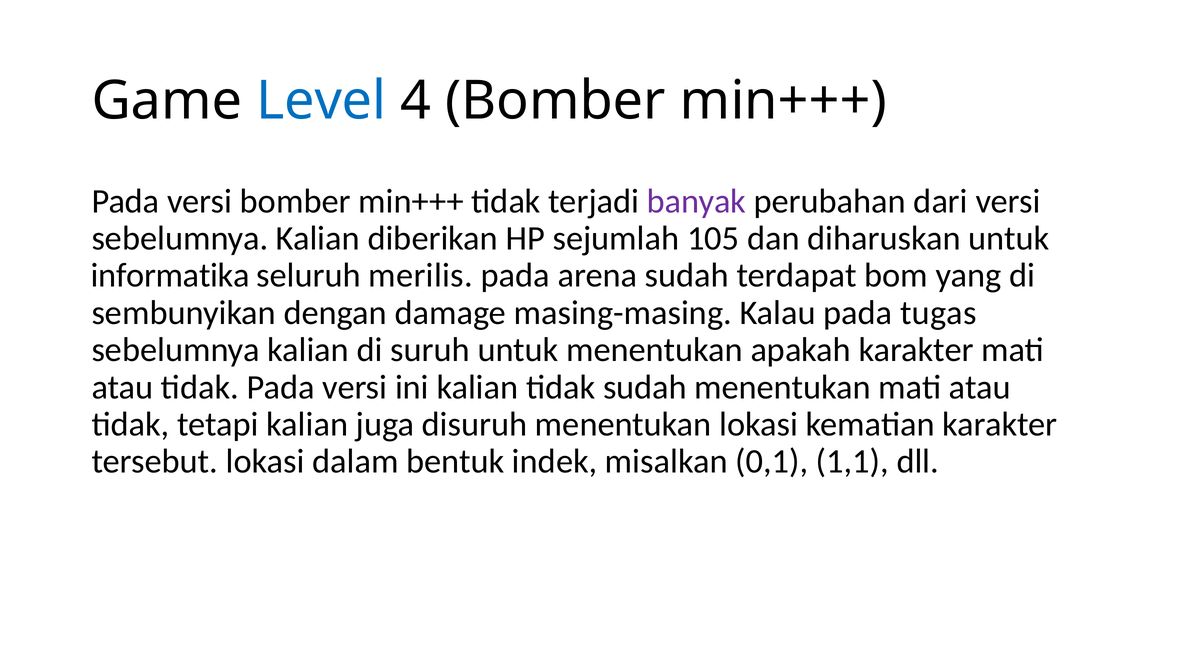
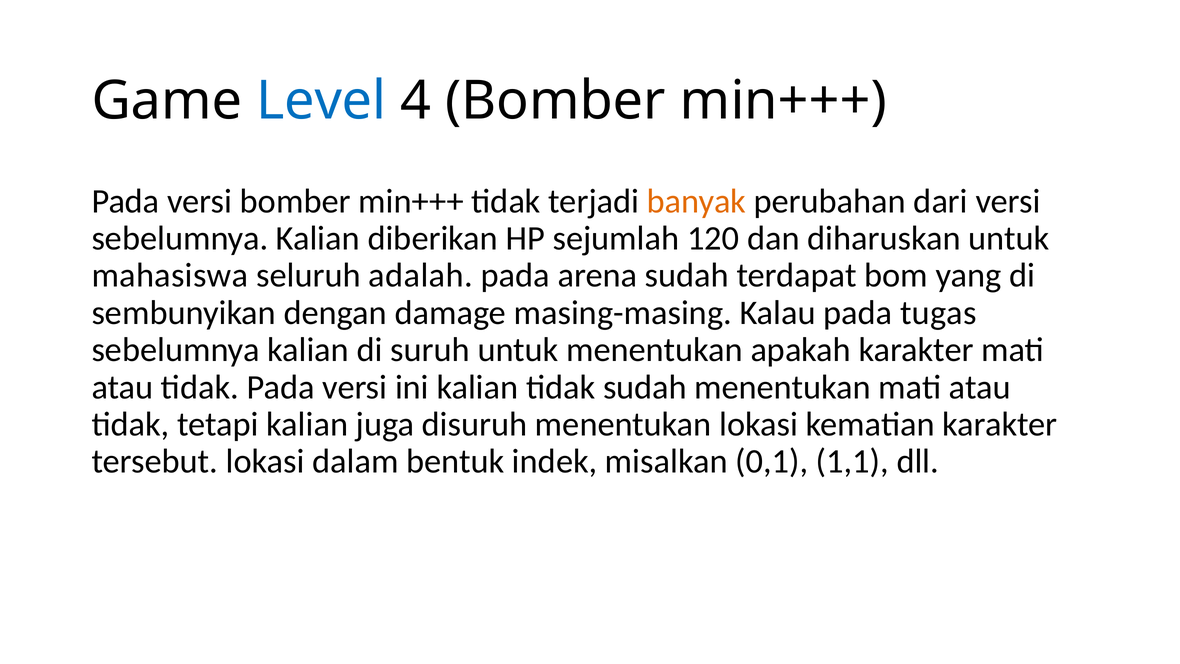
banyak colour: purple -> orange
105: 105 -> 120
informatika: informatika -> mahasiswa
merilis: merilis -> adalah
